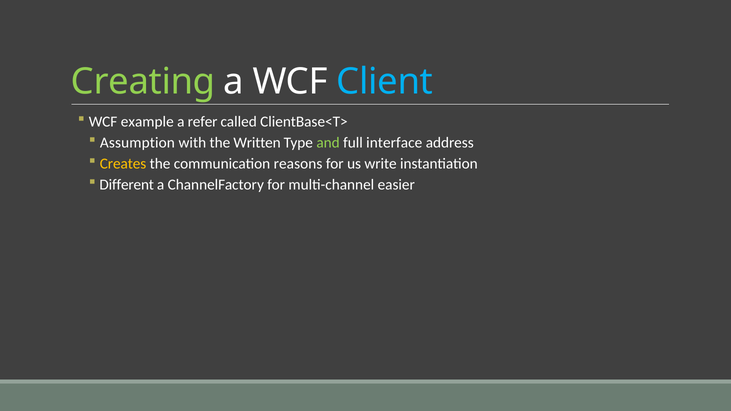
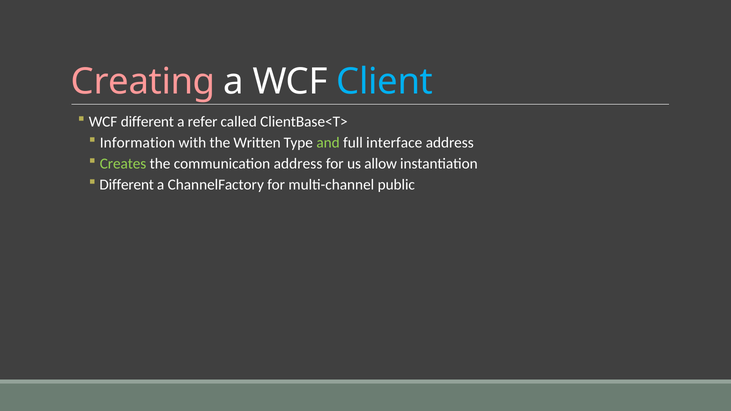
Creating colour: light green -> pink
WCF example: example -> different
Assumption: Assumption -> Information
Creates colour: yellow -> light green
communication reasons: reasons -> address
write: write -> allow
easier: easier -> public
